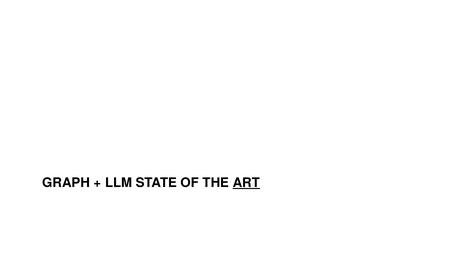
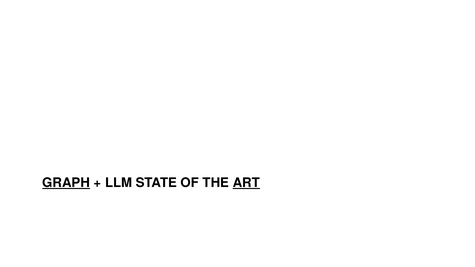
GRAPH underline: none -> present
